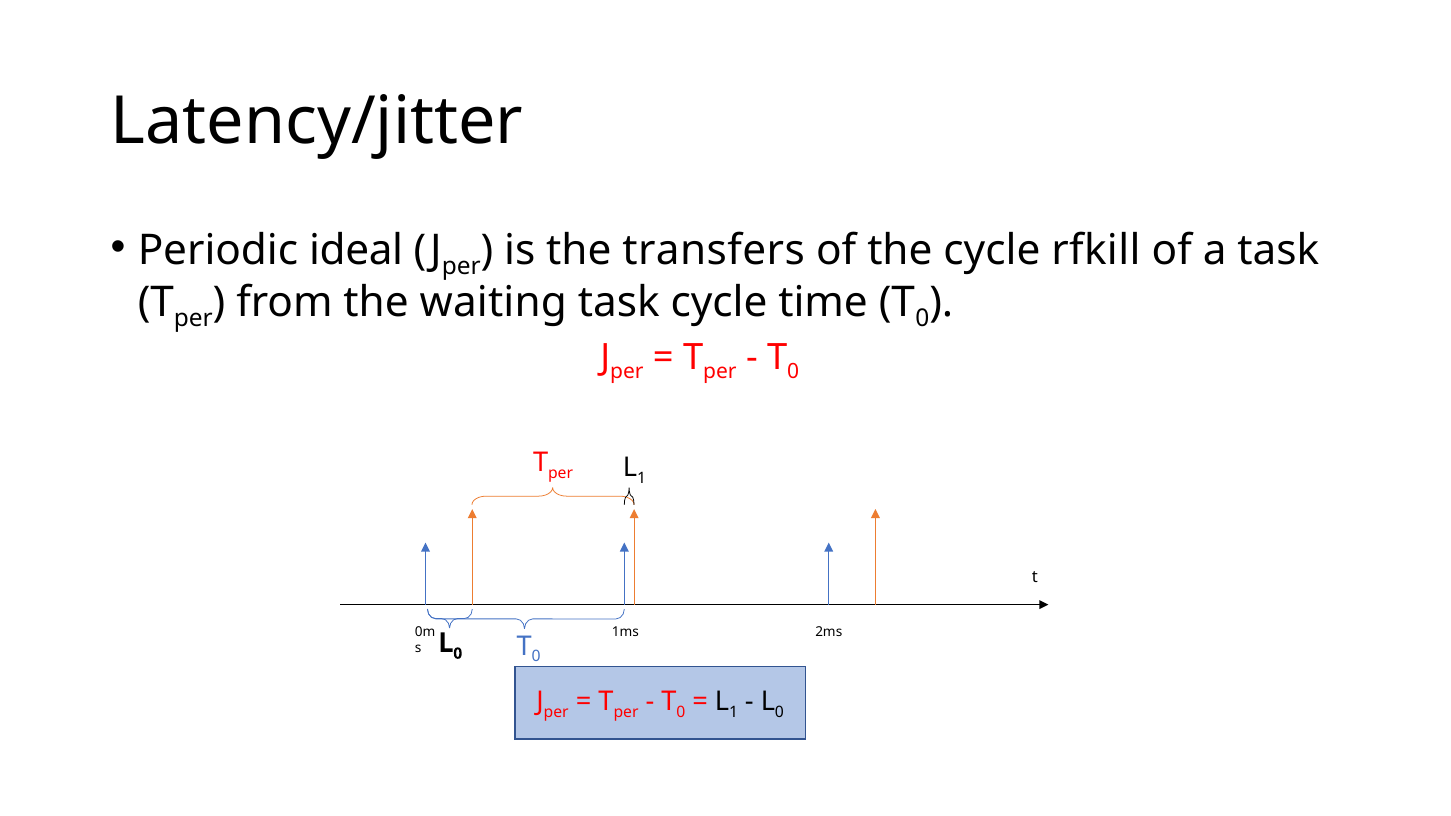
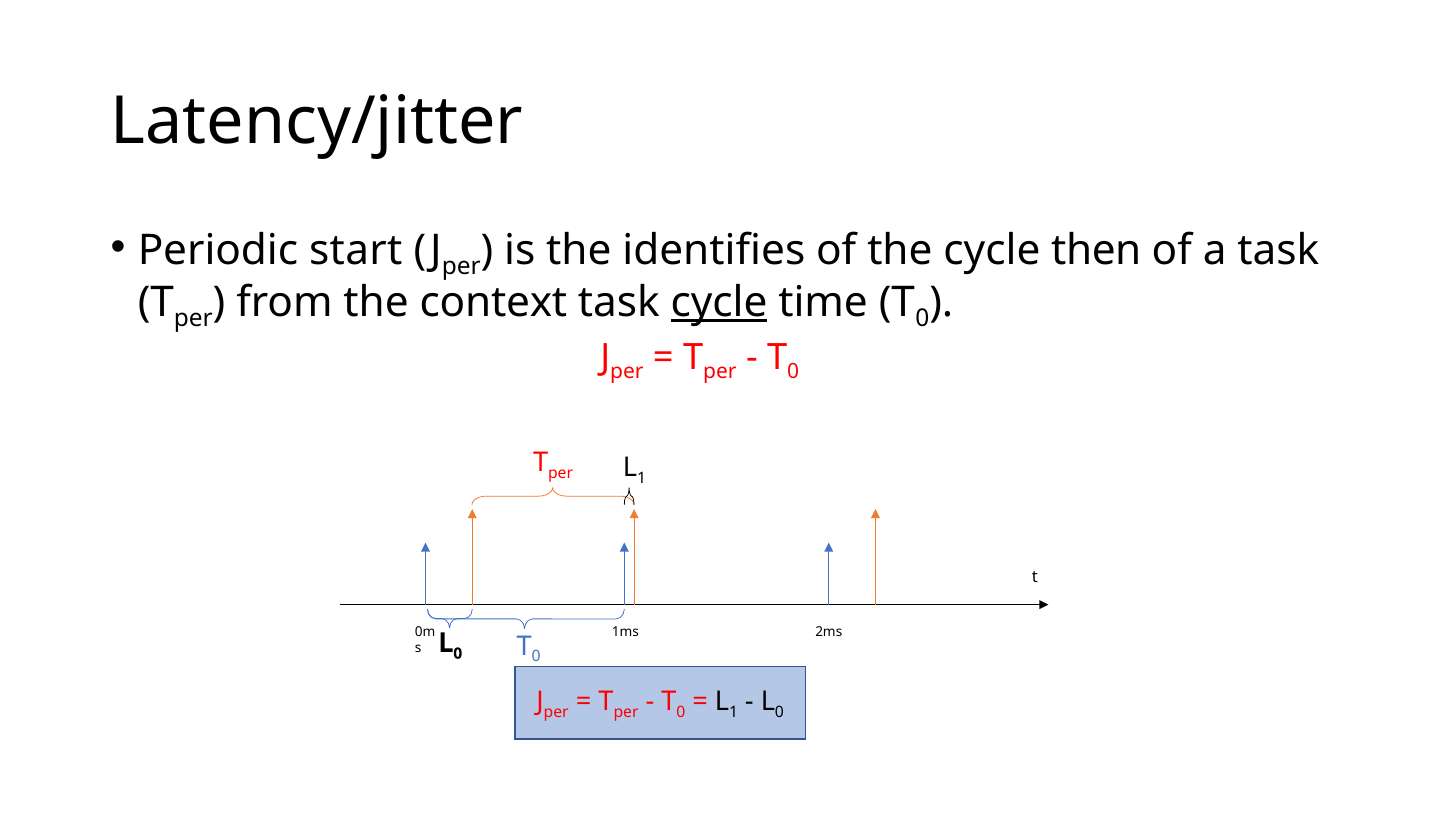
ideal: ideal -> start
transfers: transfers -> identifies
rfkill: rfkill -> then
waiting: waiting -> context
cycle at (719, 302) underline: none -> present
